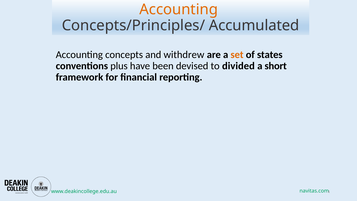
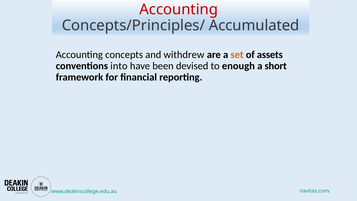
Accounting at (179, 9) colour: orange -> red
states: states -> assets
plus: plus -> into
divided: divided -> enough
